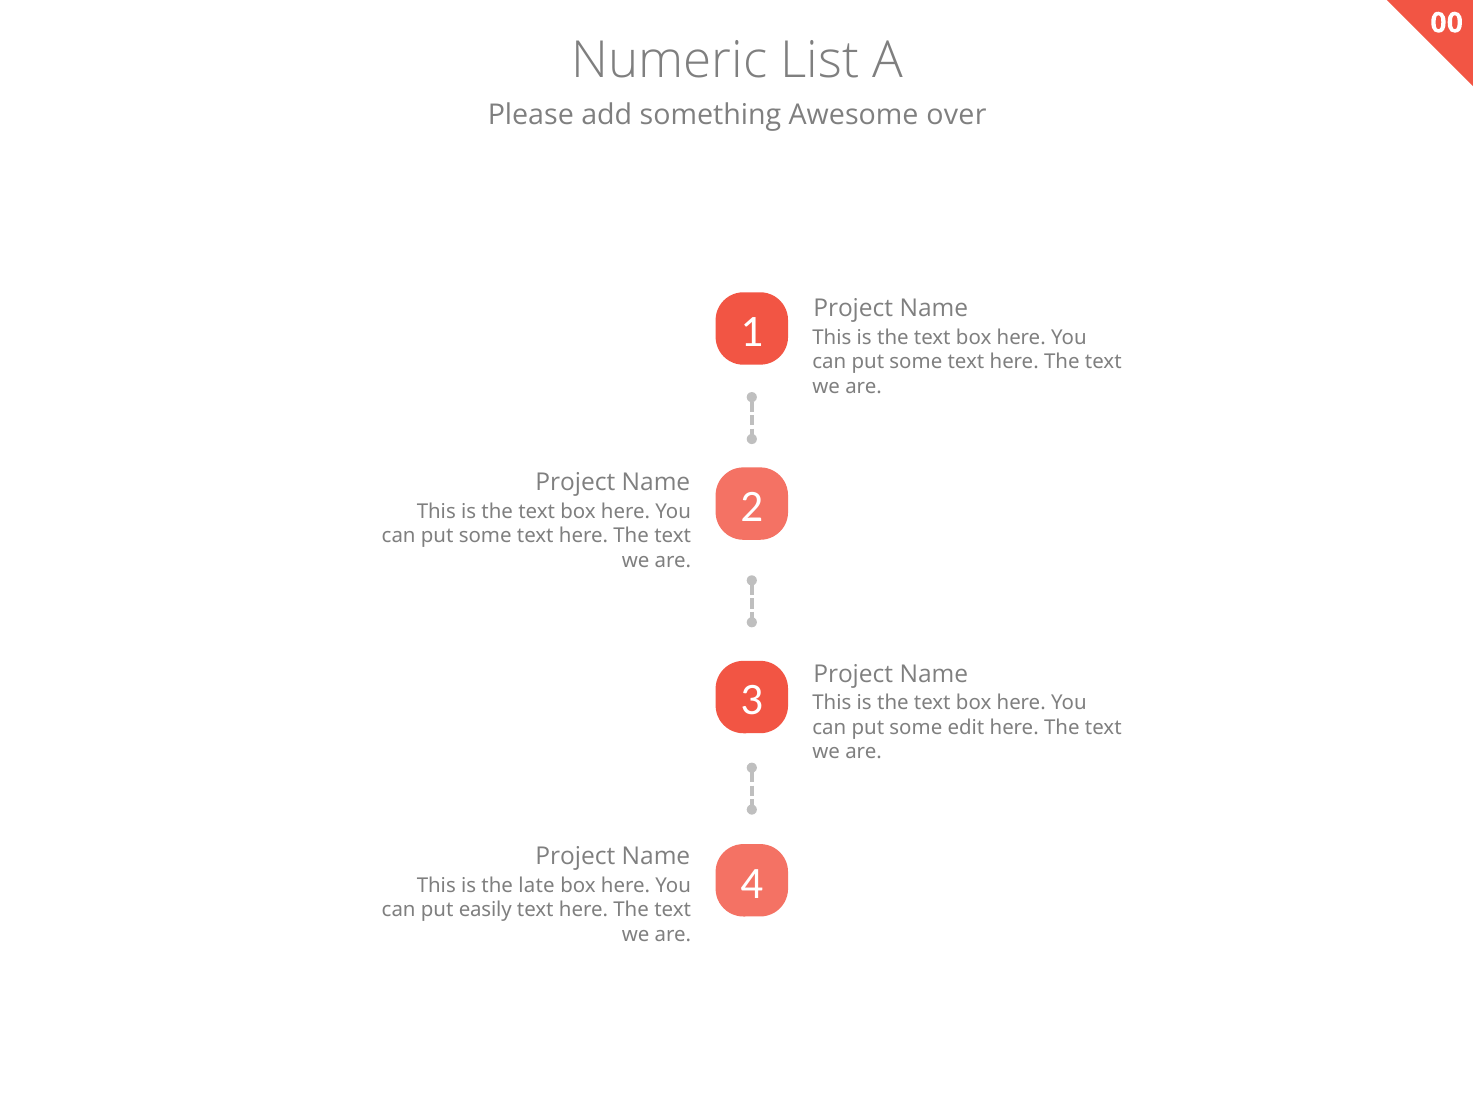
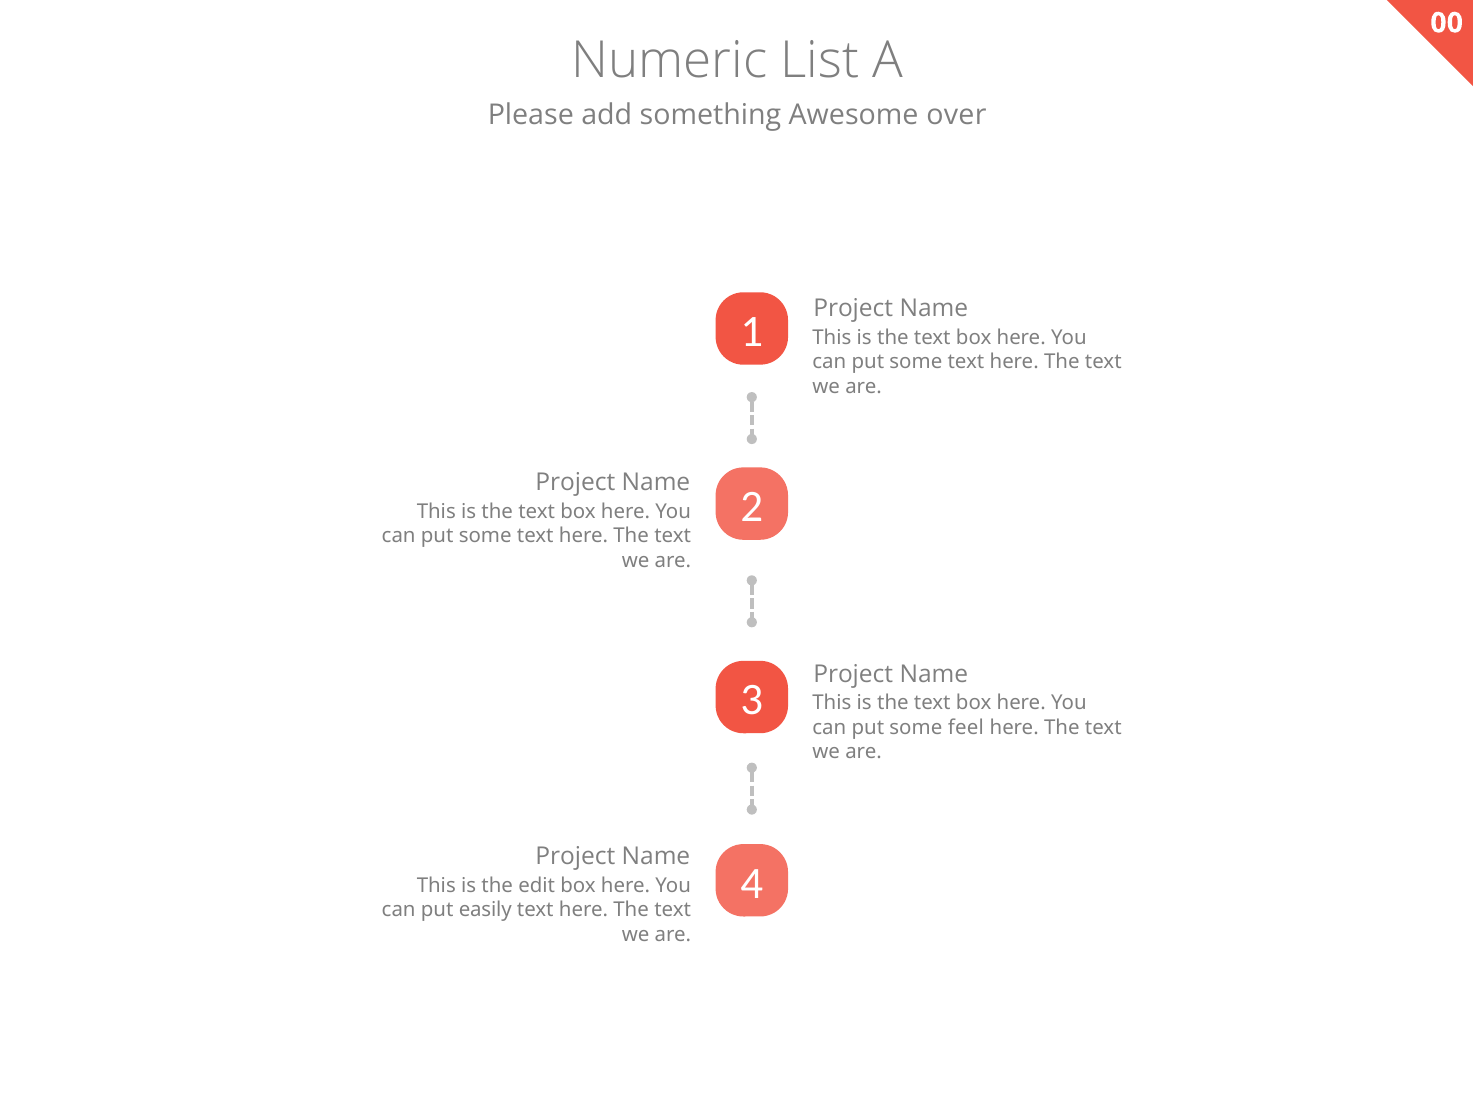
edit: edit -> feel
late: late -> edit
